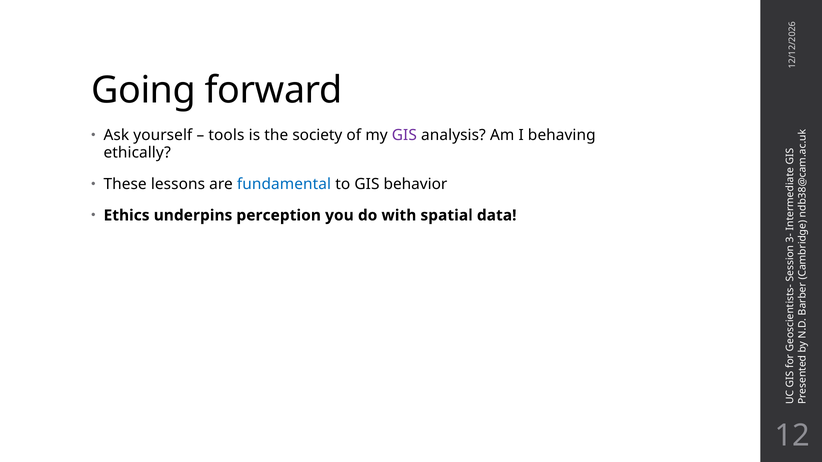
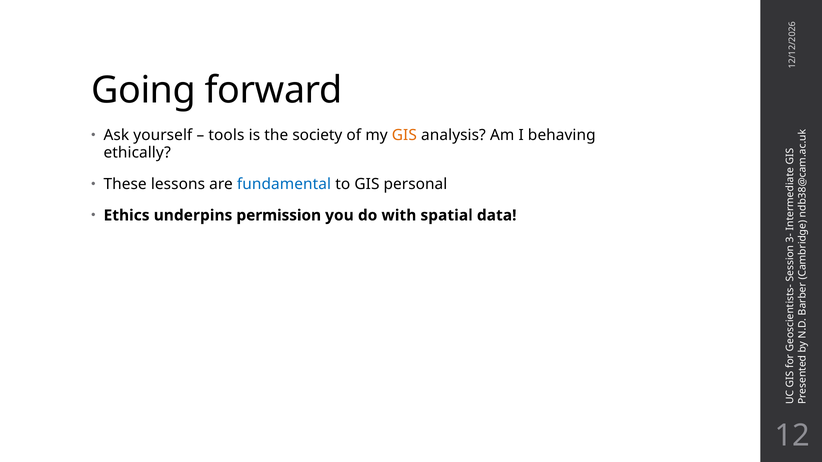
GIS at (404, 135) colour: purple -> orange
behavior: behavior -> personal
perception: perception -> permission
